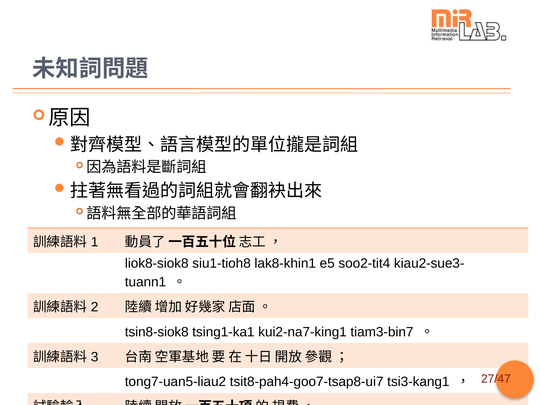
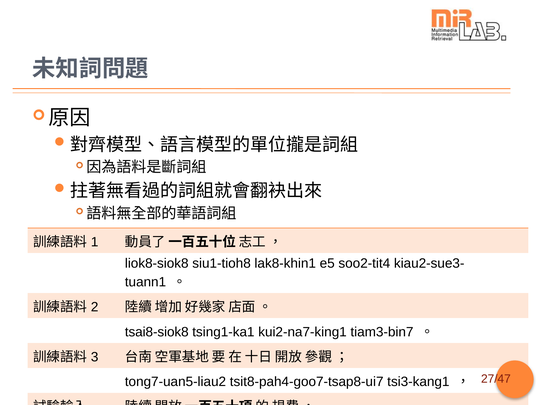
tsin8-siok8: tsin8-siok8 -> tsai8-siok8
